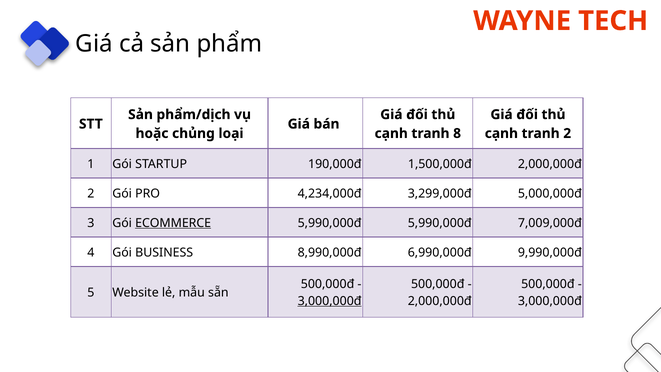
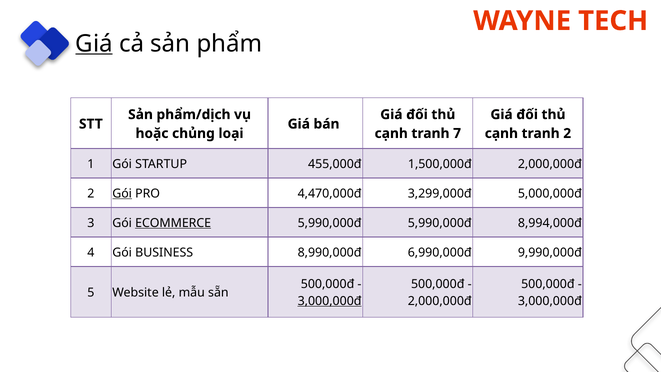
Giá at (94, 44) underline: none -> present
8: 8 -> 7
190,000đ: 190,000đ -> 455,000đ
Gói at (122, 193) underline: none -> present
4,234,000đ: 4,234,000đ -> 4,470,000đ
7,009,000đ: 7,009,000đ -> 8,994,000đ
